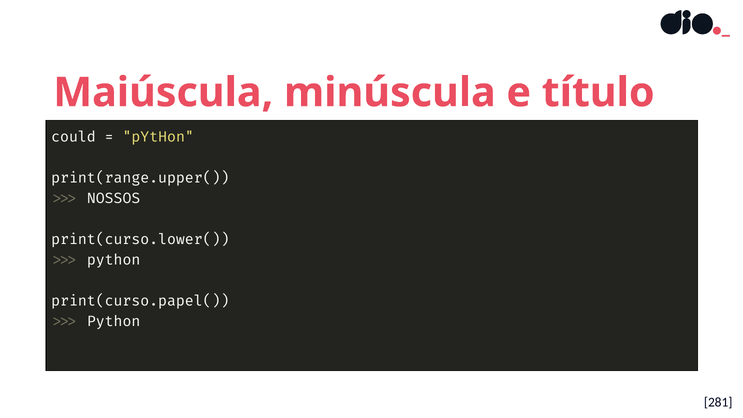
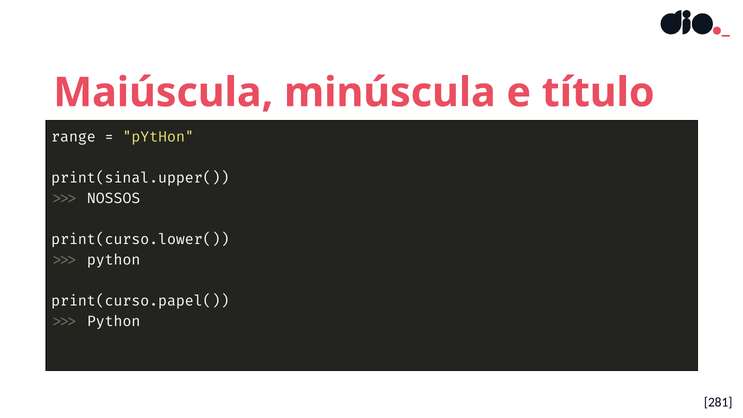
could: could -> range
print(range.upper(: print(range.upper( -> print(sinal.upper(
